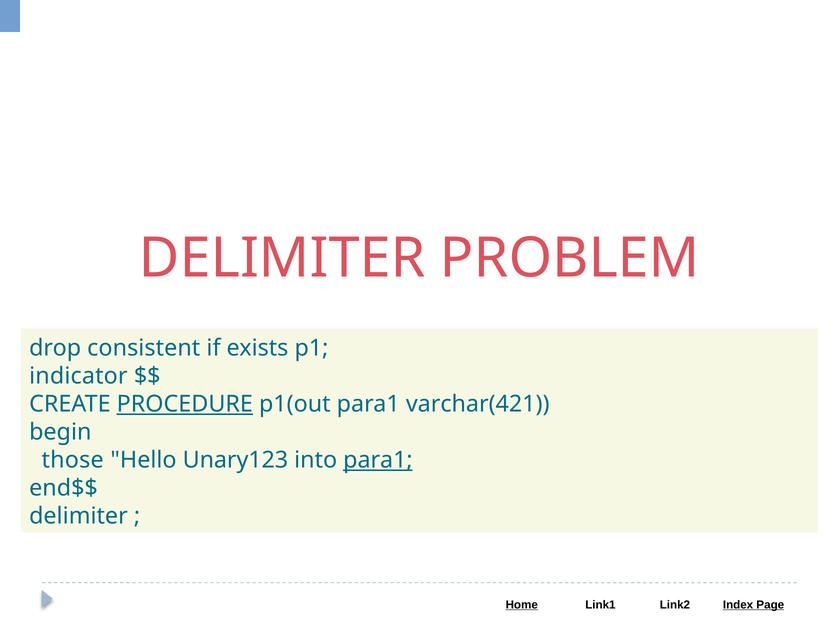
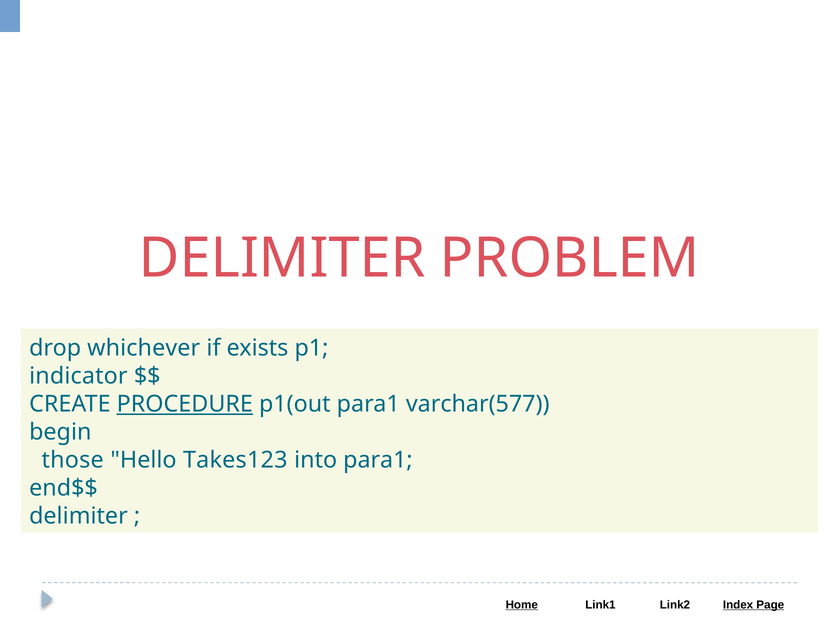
consistent: consistent -> whichever
varchar(421: varchar(421 -> varchar(577
Unary123: Unary123 -> Takes123
para1 at (378, 460) underline: present -> none
